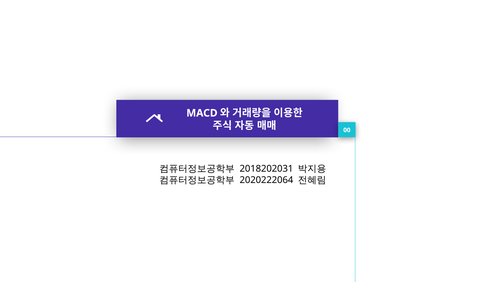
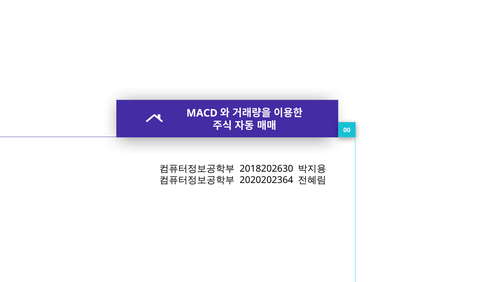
2018202031: 2018202031 -> 2018202630
2020222064: 2020222064 -> 2020202364
